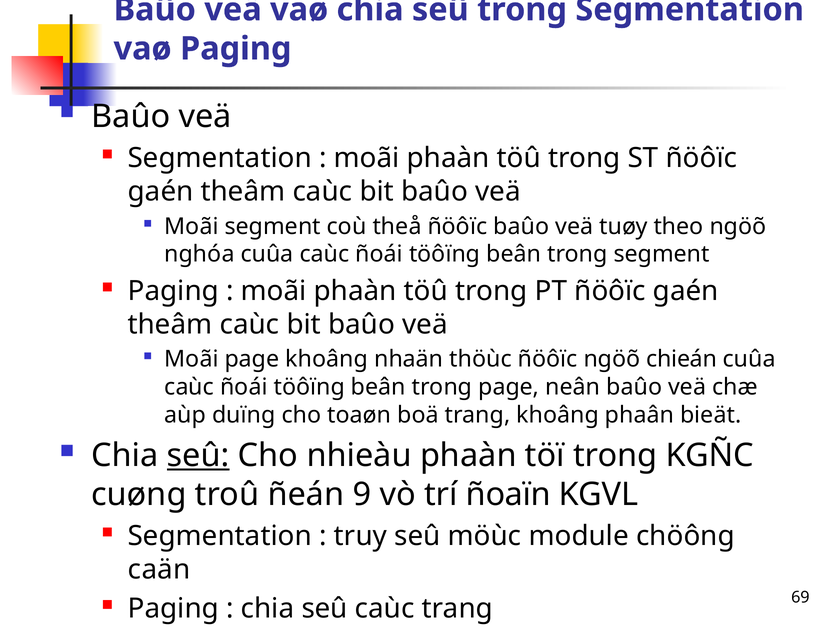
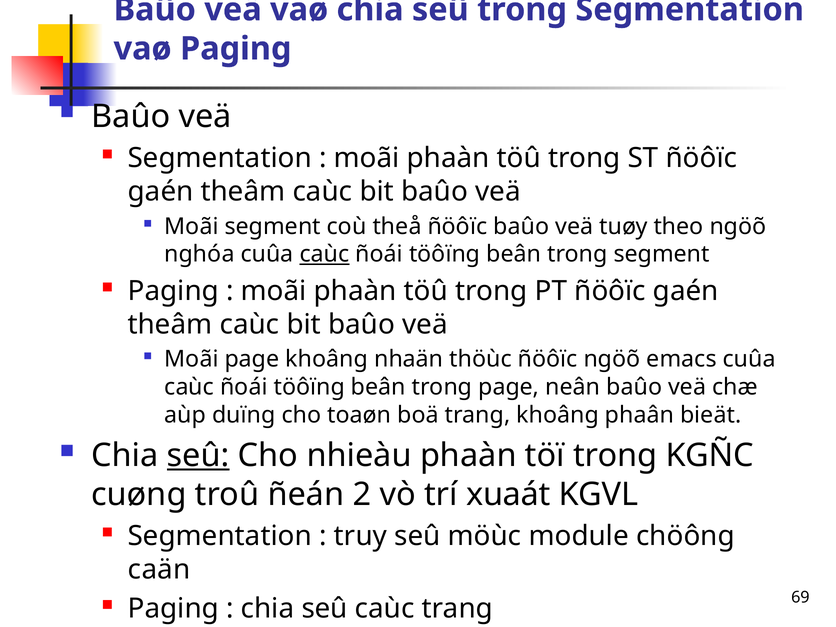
caùc at (324, 254) underline: none -> present
chieán: chieán -> emacs
9: 9 -> 2
ñoaïn: ñoaïn -> xuaát
